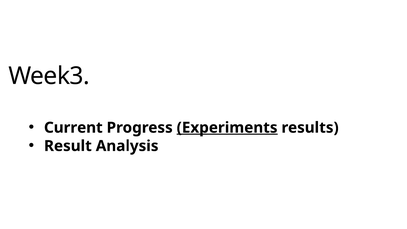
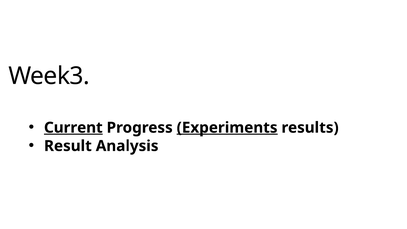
Current underline: none -> present
